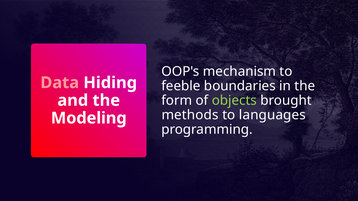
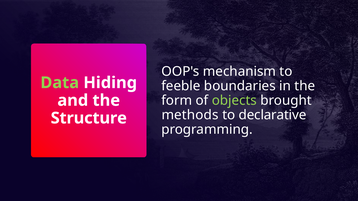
Data colour: pink -> light green
languages: languages -> declarative
Modeling: Modeling -> Structure
